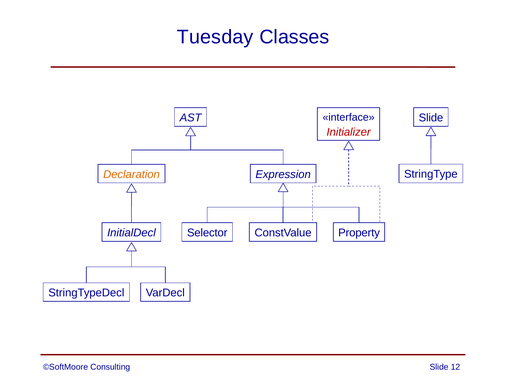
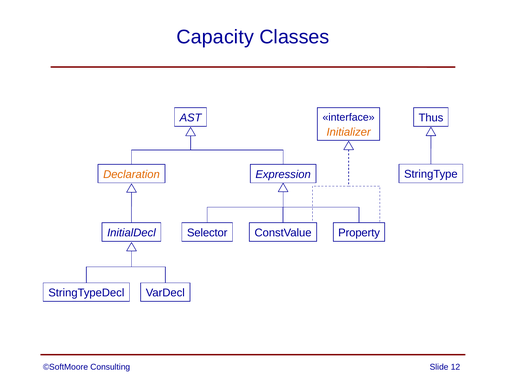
Tuesday: Tuesday -> Capacity
Slide at (431, 118): Slide -> Thus
Initializer colour: red -> orange
